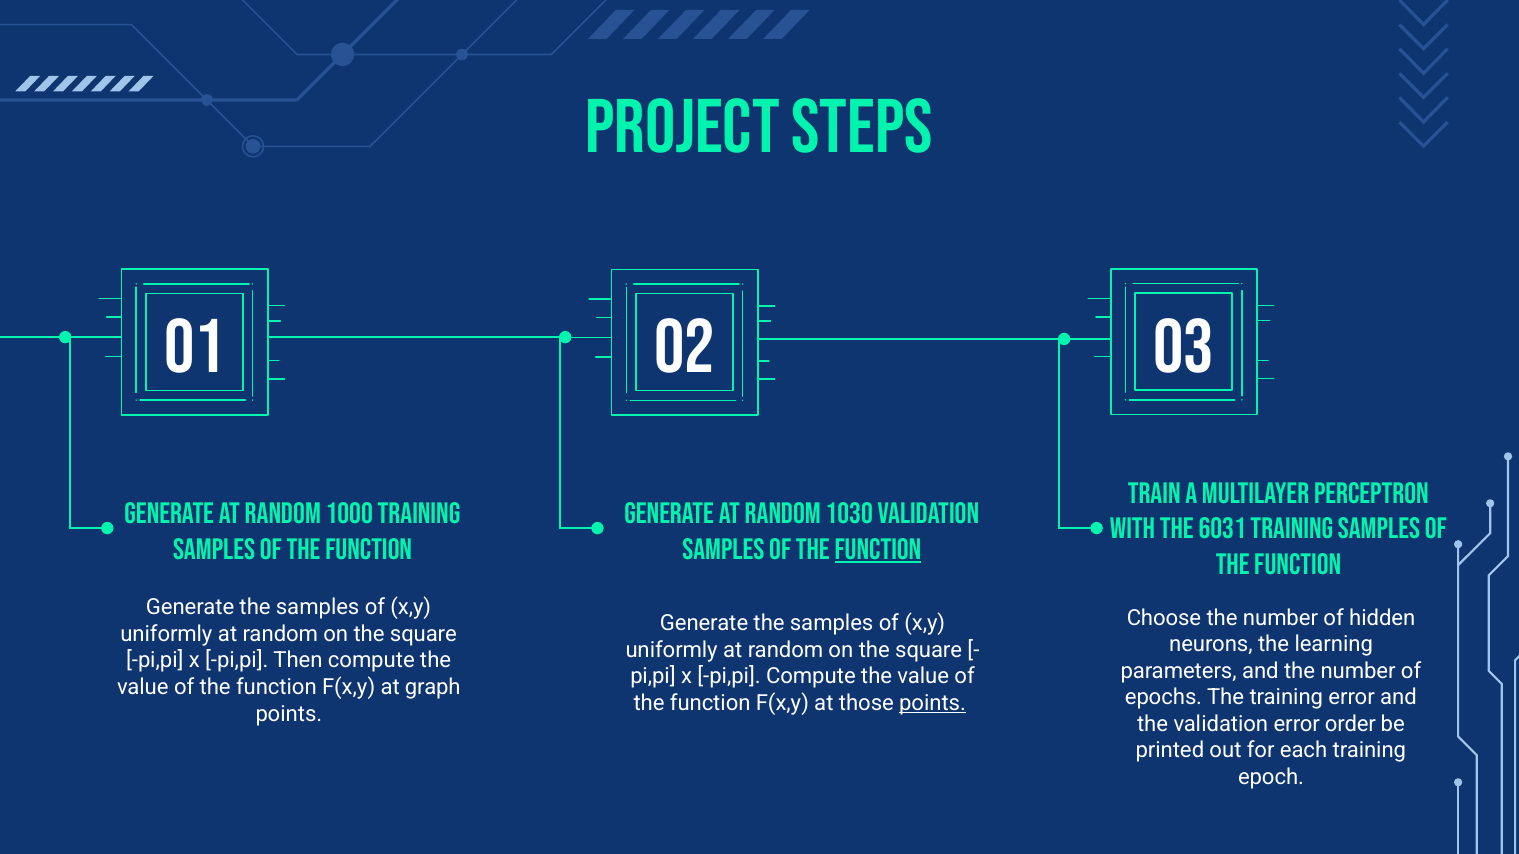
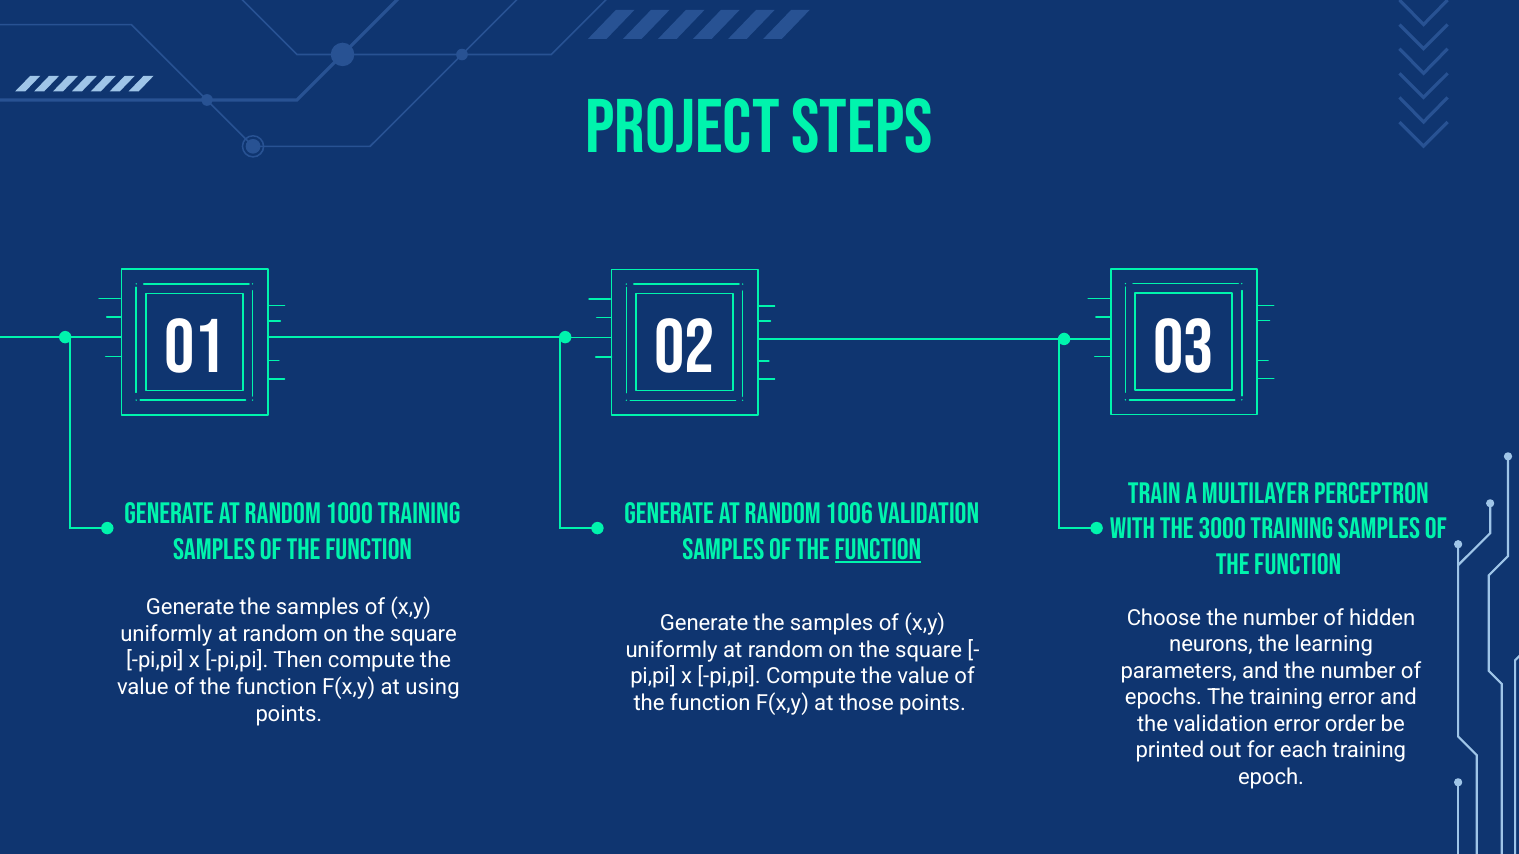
1030: 1030 -> 1006
6031: 6031 -> 3000
graph: graph -> using
points at (933, 703) underline: present -> none
